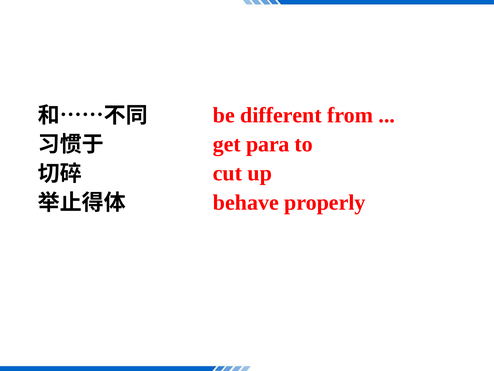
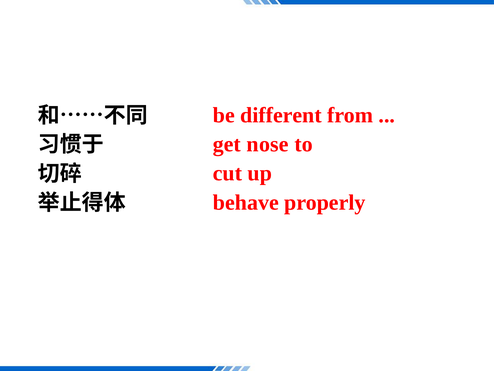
para: para -> nose
